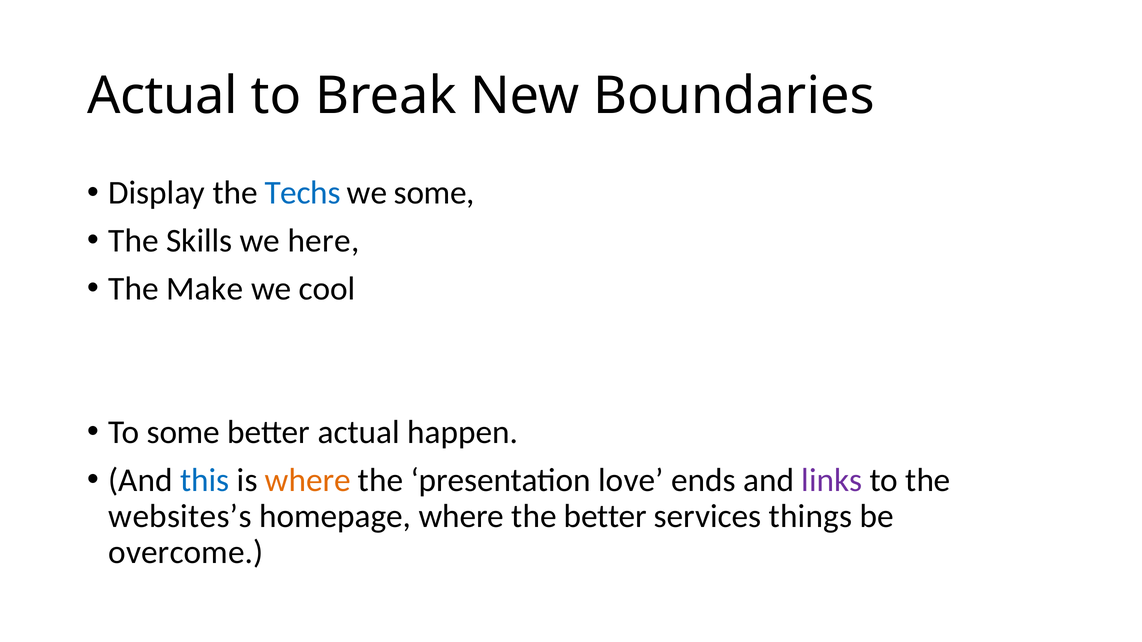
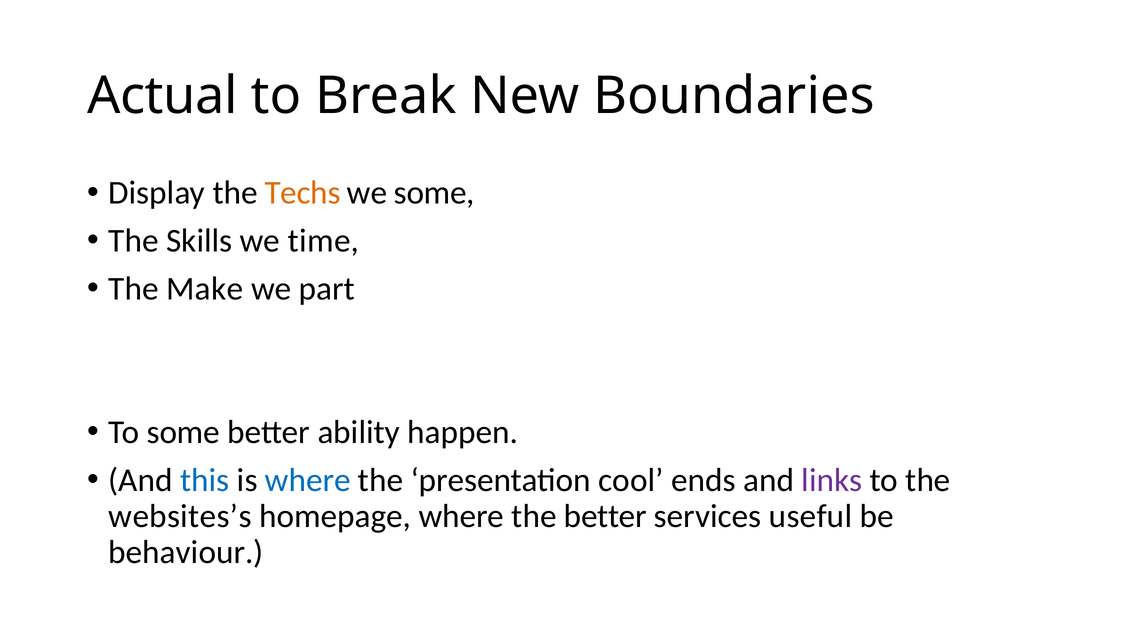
Techs colour: blue -> orange
here: here -> time
cool: cool -> part
better actual: actual -> ability
where at (308, 480) colour: orange -> blue
love: love -> cool
things: things -> useful
overcome: overcome -> behaviour
